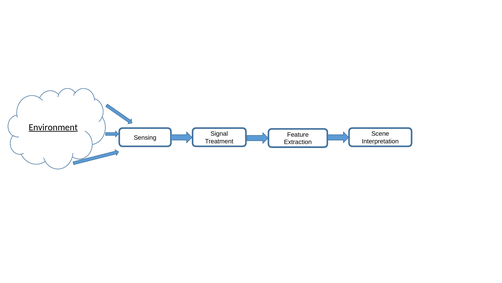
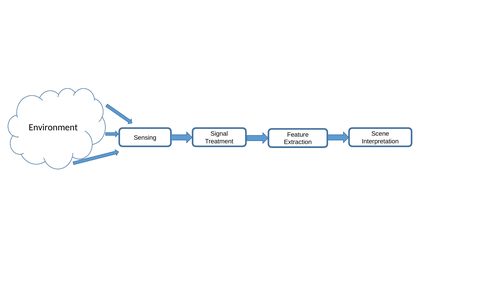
Environment underline: present -> none
